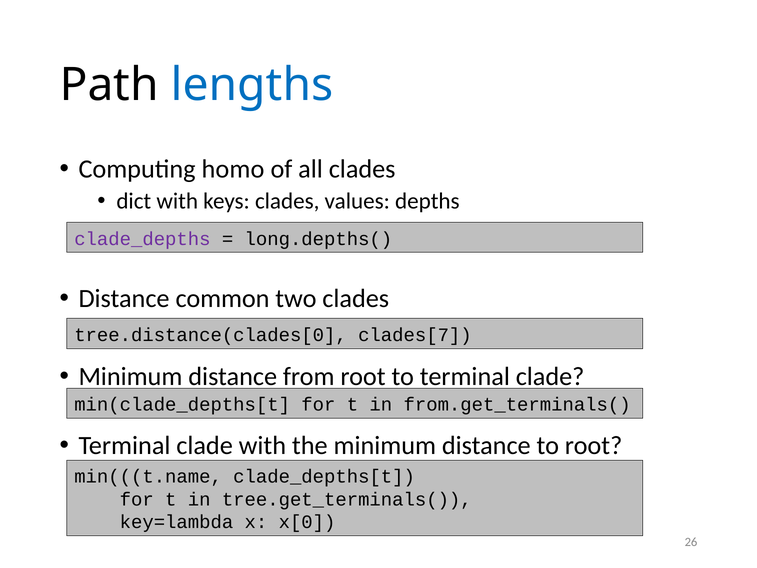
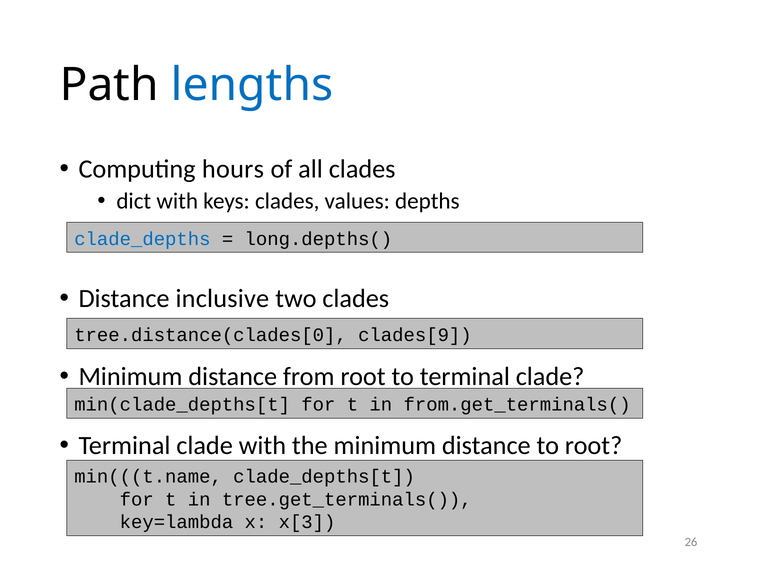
homo: homo -> hours
clade_depths colour: purple -> blue
common: common -> inclusive
clades[7: clades[7 -> clades[9
x[0: x[0 -> x[3
